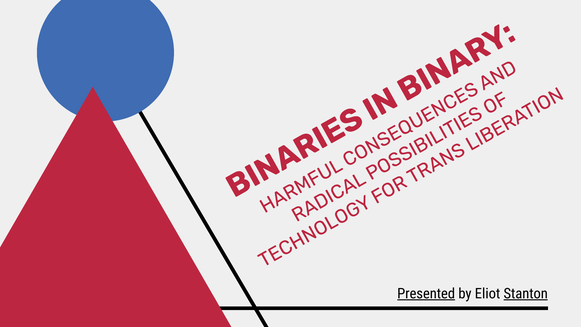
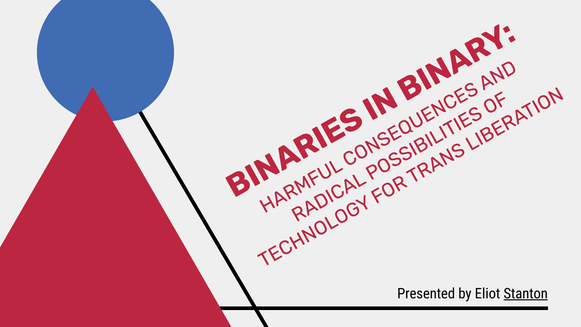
Presented underline: present -> none
